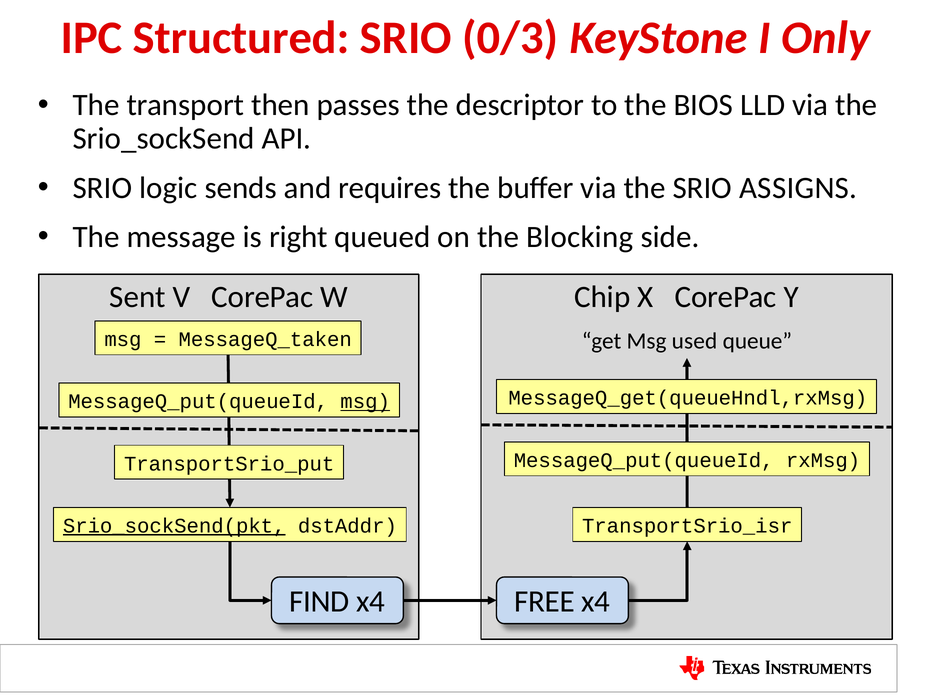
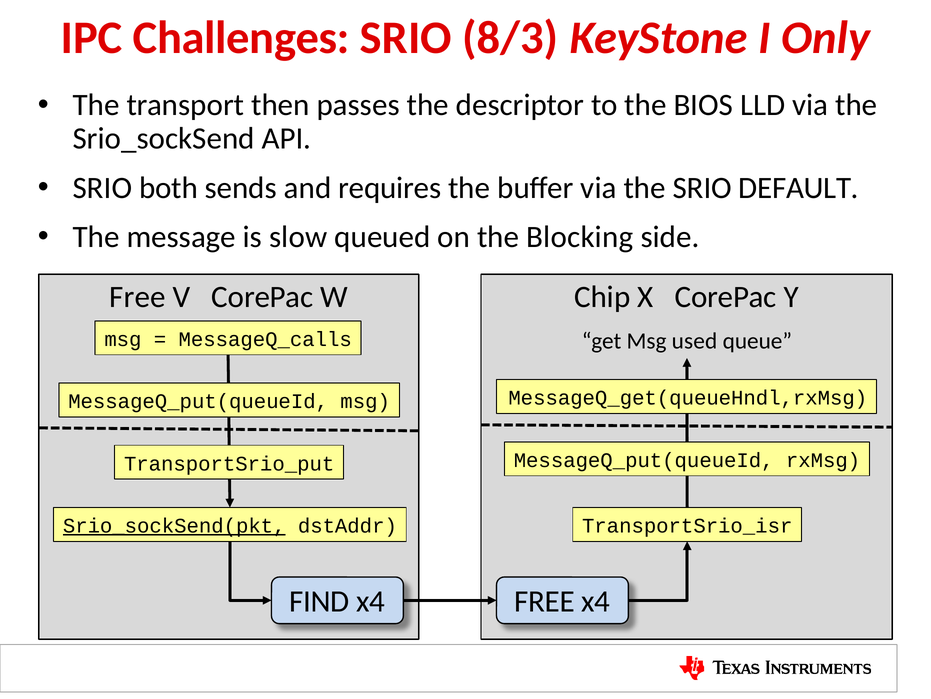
Structured: Structured -> Challenges
0/3: 0/3 -> 8/3
logic: logic -> both
ASSIGNS: ASSIGNS -> DEFAULT
right: right -> slow
Sent at (138, 297): Sent -> Free
MessageQ_taken: MessageQ_taken -> MessageQ_calls
msg at (365, 401) underline: present -> none
